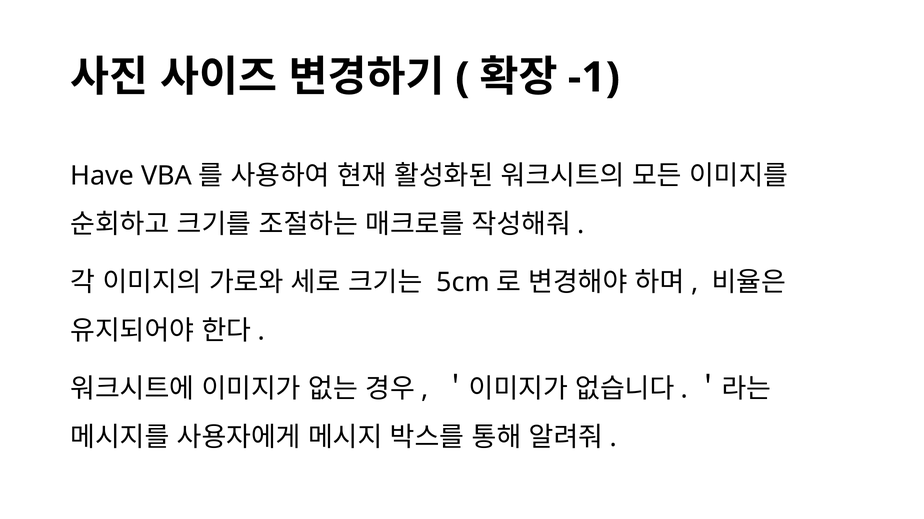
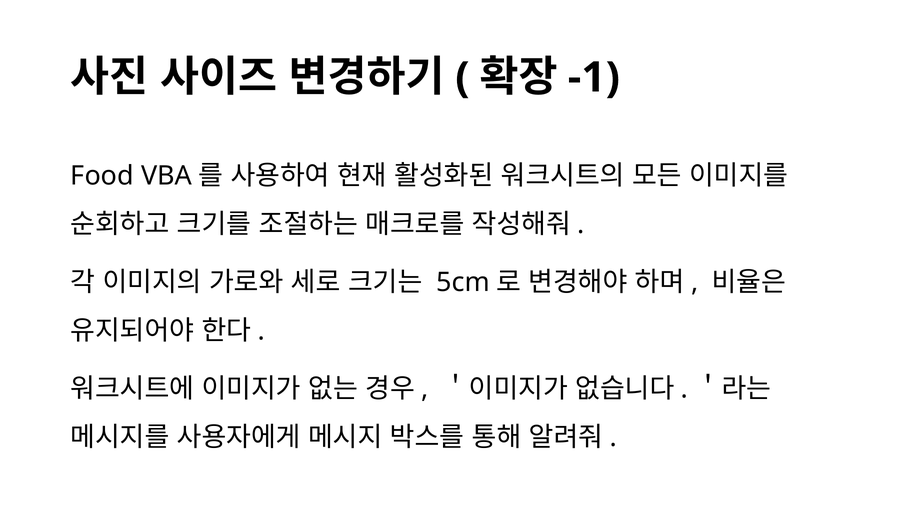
Have: Have -> Food
